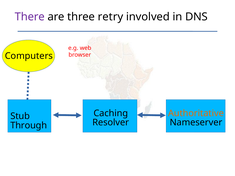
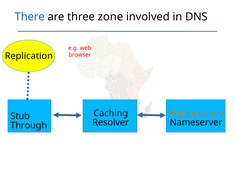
There colour: purple -> blue
retry: retry -> zone
Computers: Computers -> Replication
